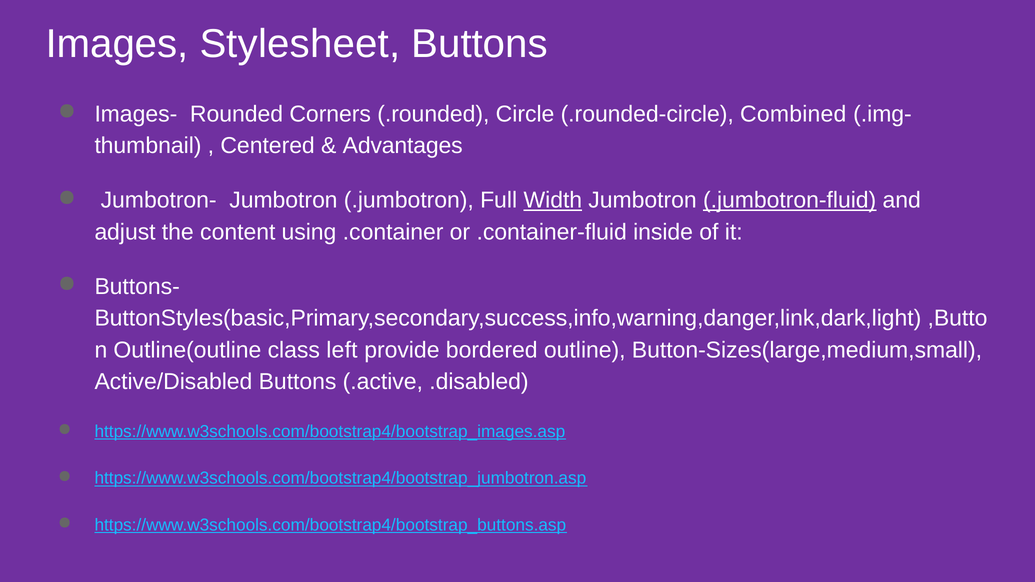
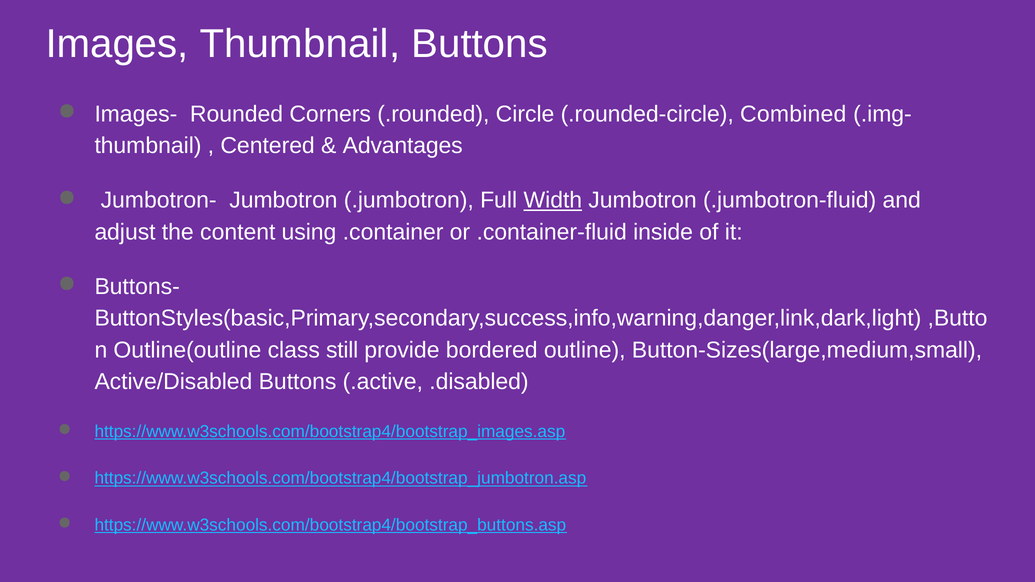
Images Stylesheet: Stylesheet -> Thumbnail
.jumbotron-fluid underline: present -> none
left: left -> still
